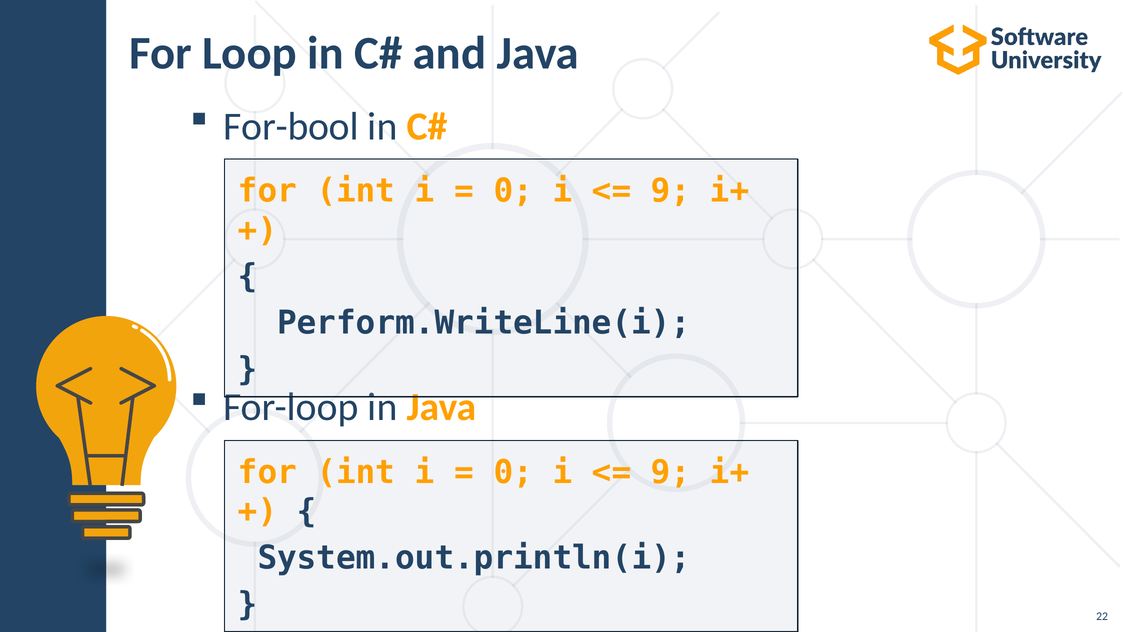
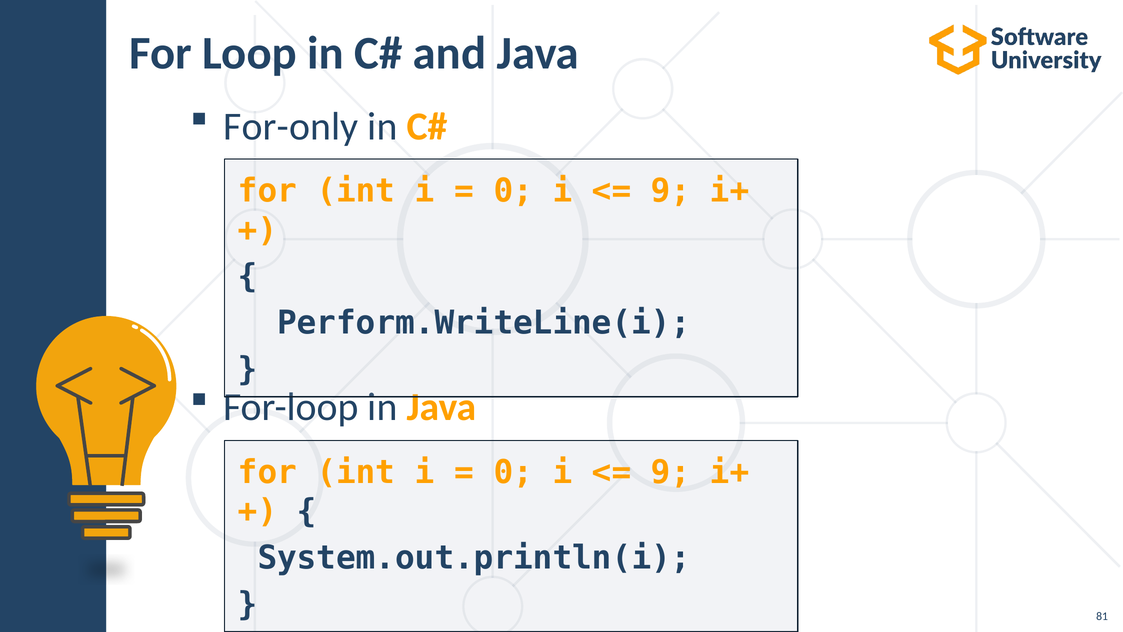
For-bool: For-bool -> For-only
22: 22 -> 81
